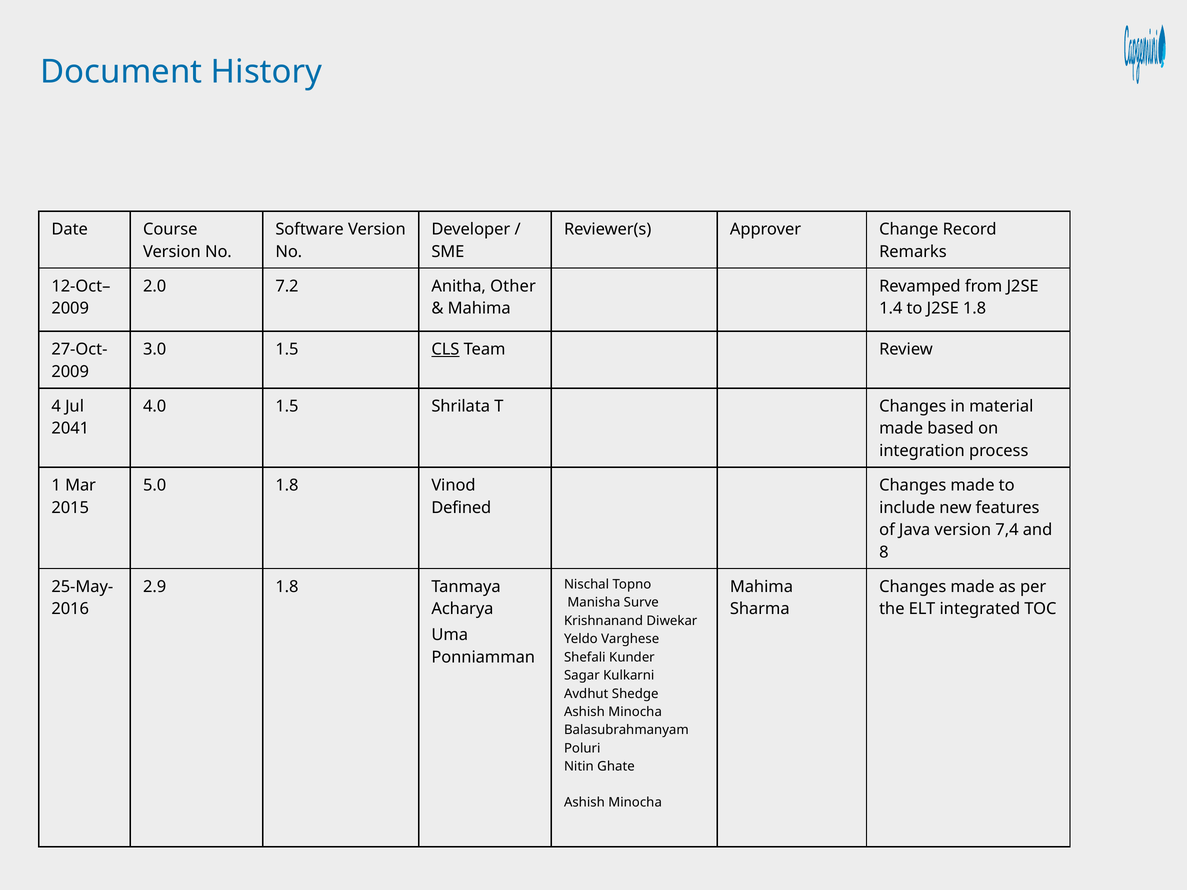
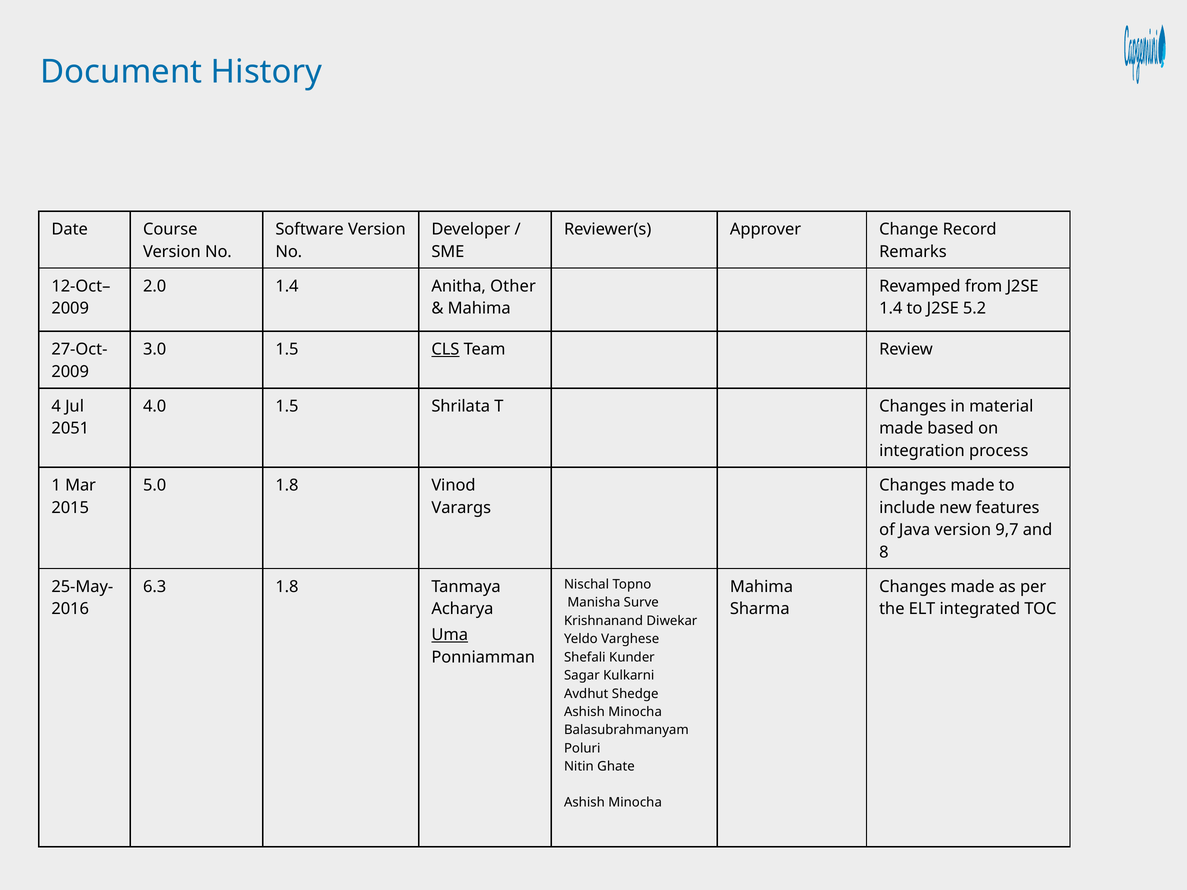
2.0 7.2: 7.2 -> 1.4
J2SE 1.8: 1.8 -> 5.2
2041: 2041 -> 2051
Defined: Defined -> Varargs
7,4: 7,4 -> 9,7
2.9: 2.9 -> 6.3
Uma underline: none -> present
